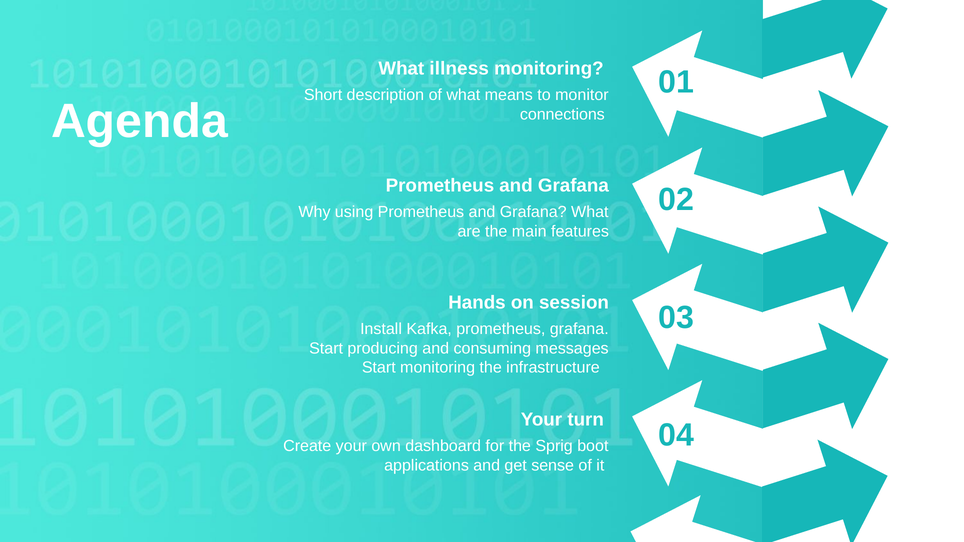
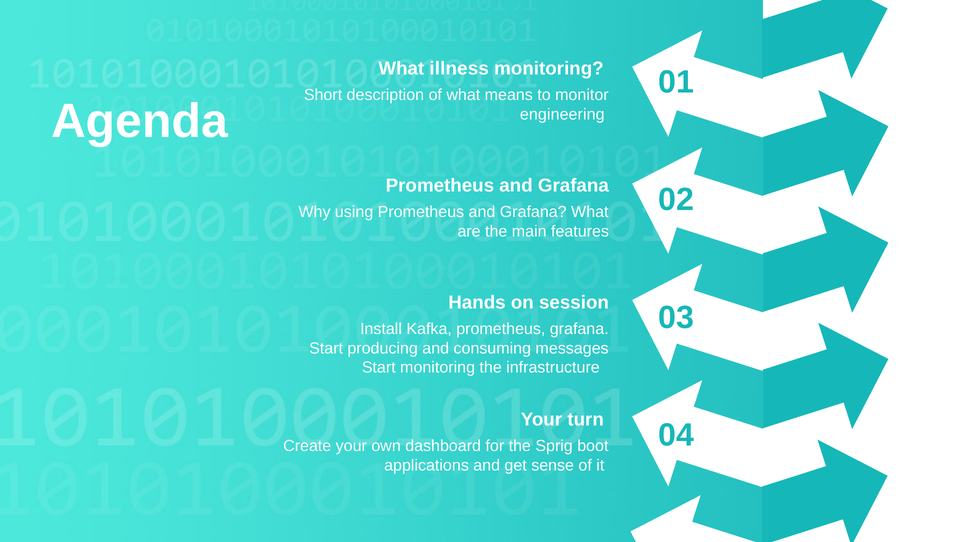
connections: connections -> engineering
